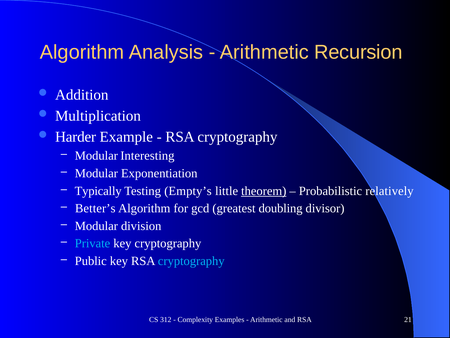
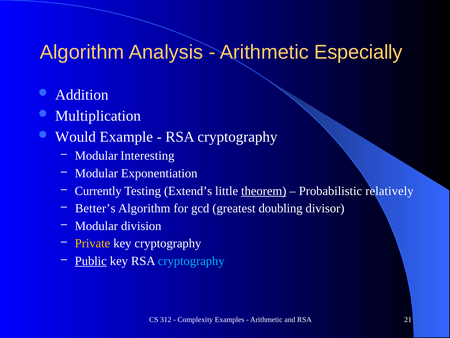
Recursion: Recursion -> Especially
Harder: Harder -> Would
Typically: Typically -> Currently
Empty’s: Empty’s -> Extend’s
Private colour: light blue -> yellow
Public underline: none -> present
